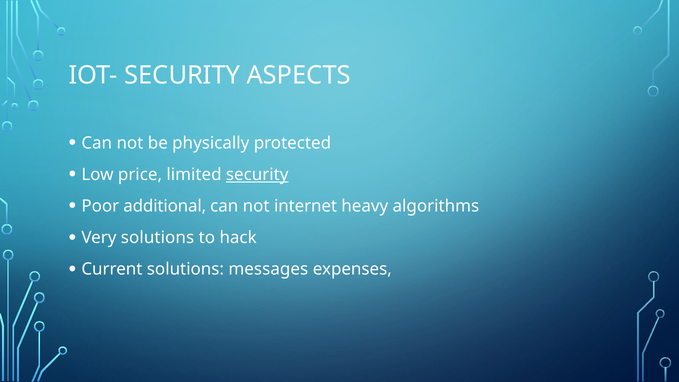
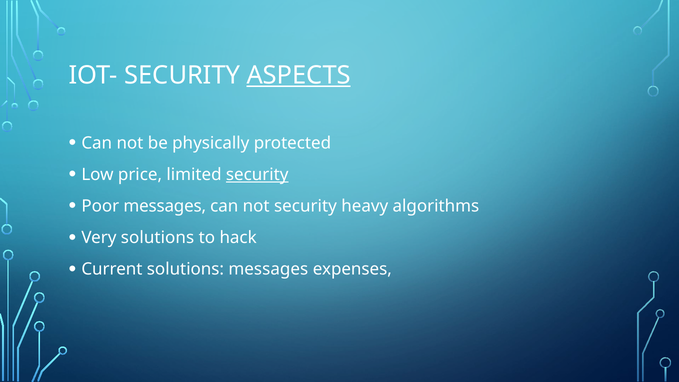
ASPECTS underline: none -> present
Poor additional: additional -> messages
not internet: internet -> security
